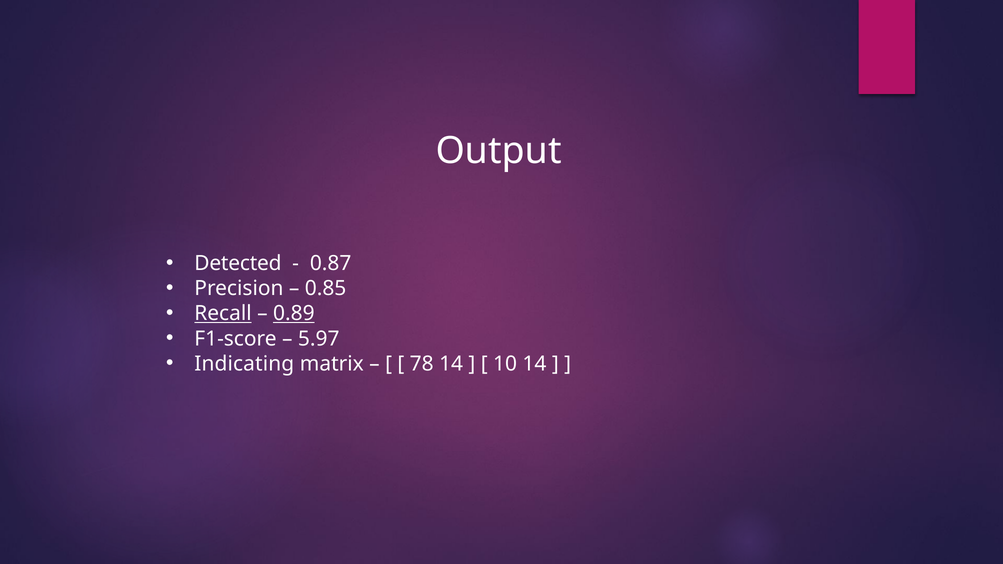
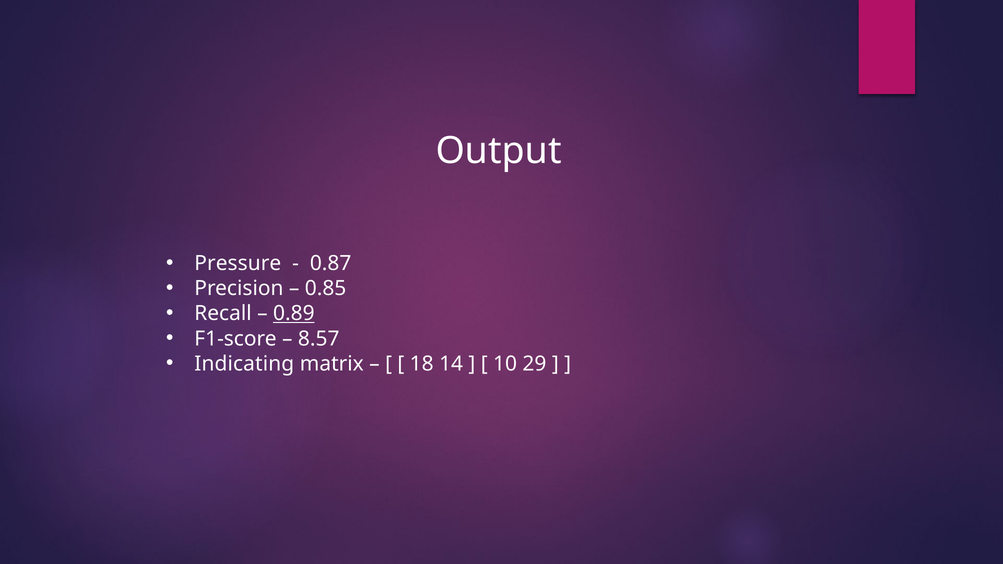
Detected: Detected -> Pressure
Recall underline: present -> none
5.97: 5.97 -> 8.57
78: 78 -> 18
10 14: 14 -> 29
